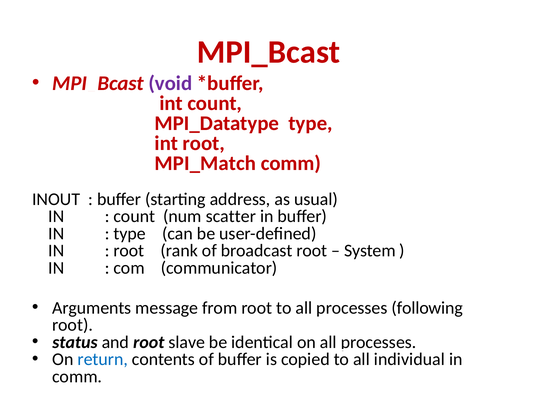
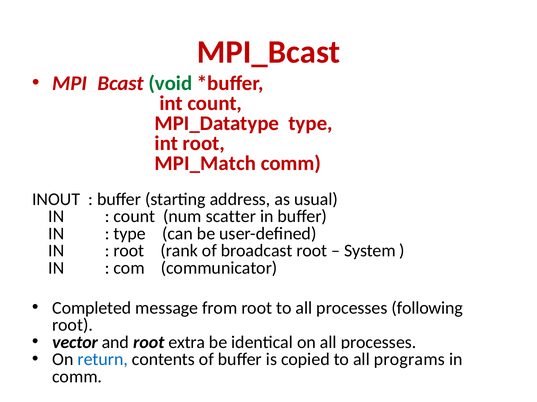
void colour: purple -> green
Arguments: Arguments -> Completed
status: status -> vector
slave: slave -> extra
individual: individual -> programs
